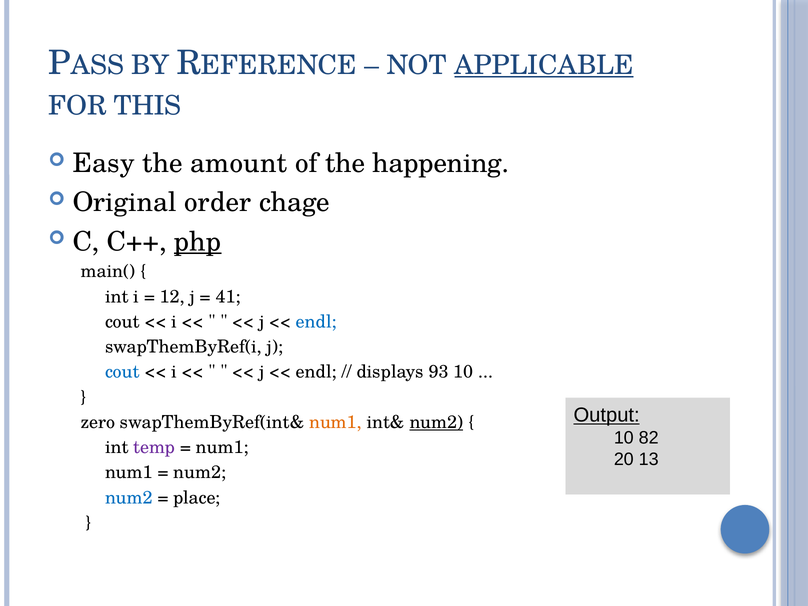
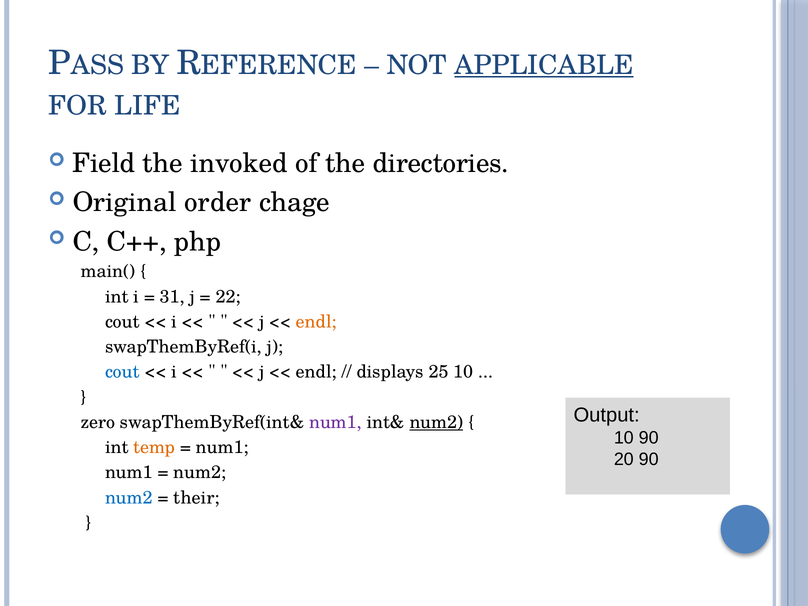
THIS: THIS -> LIFE
Easy: Easy -> Field
amount: amount -> invoked
happening: happening -> directories
php underline: present -> none
12: 12 -> 31
41: 41 -> 22
endl at (316, 322) colour: blue -> orange
93: 93 -> 25
Output underline: present -> none
num1 at (335, 422) colour: orange -> purple
10 82: 82 -> 90
temp colour: purple -> orange
20 13: 13 -> 90
place: place -> their
